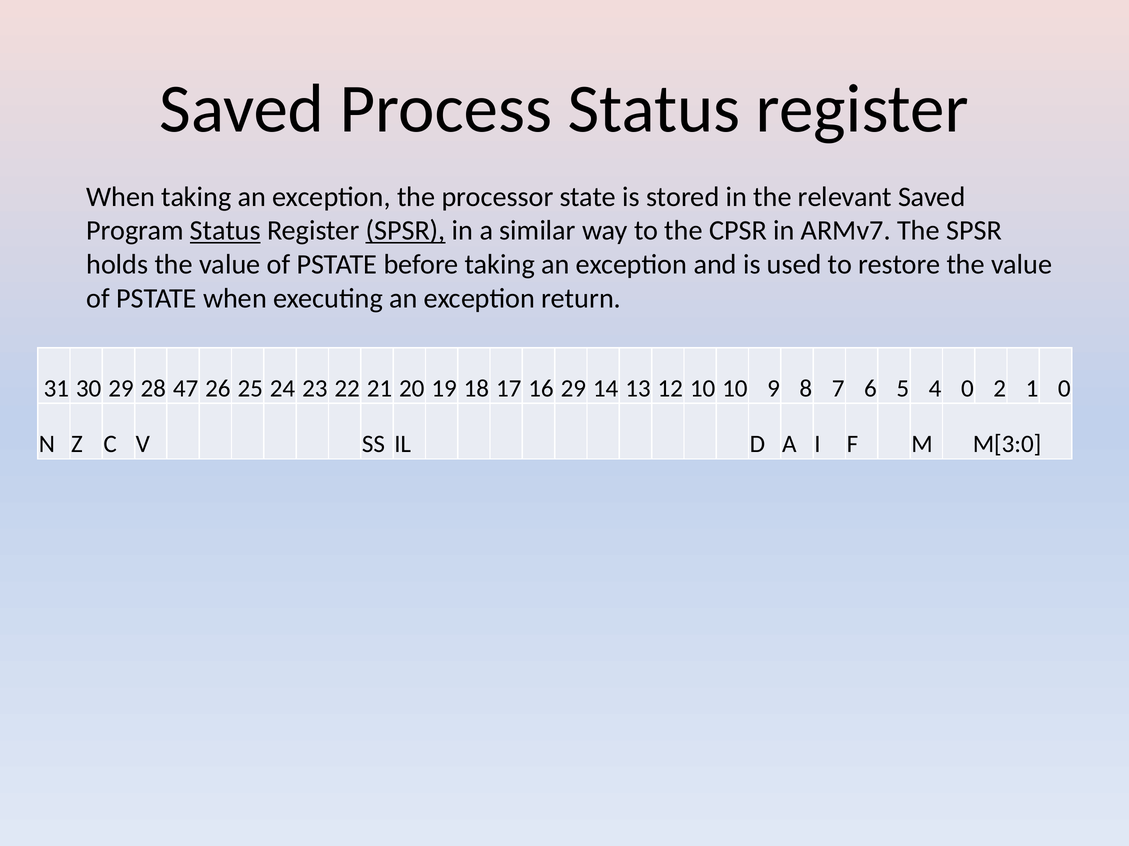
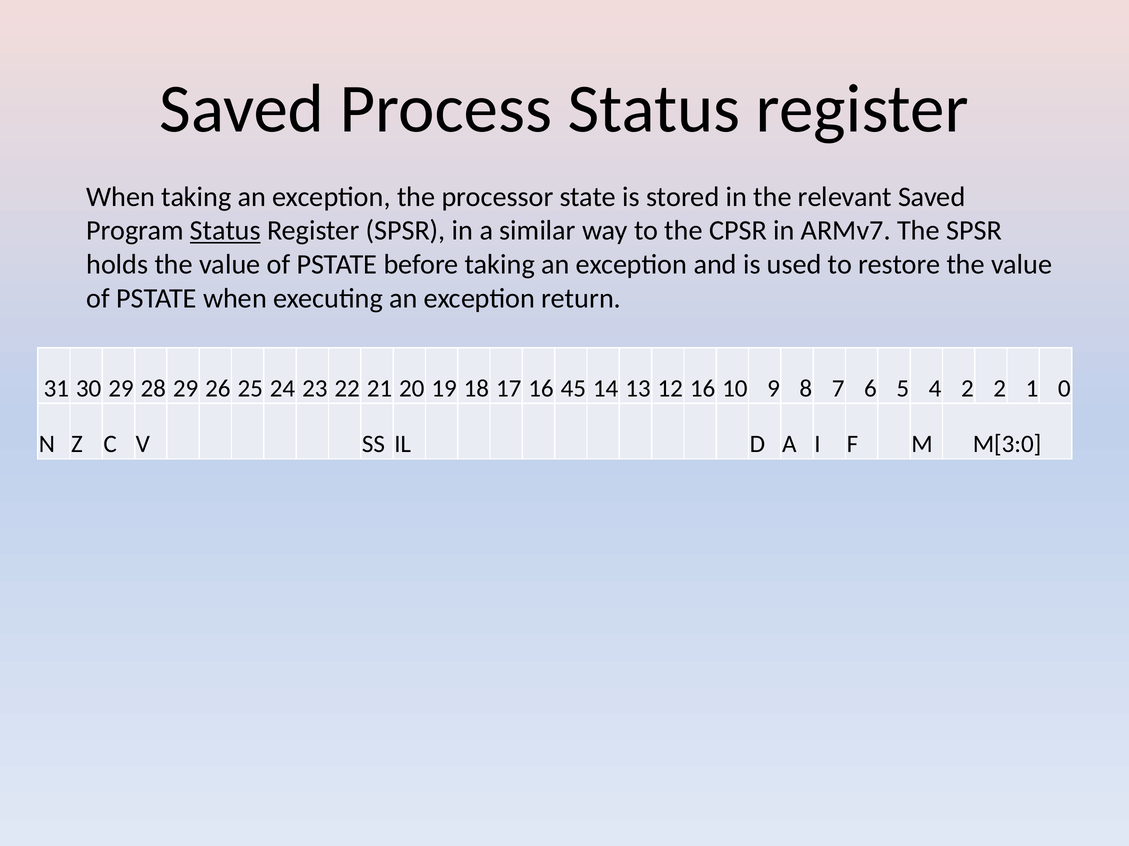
SPSR at (406, 231) underline: present -> none
28 47: 47 -> 29
16 29: 29 -> 45
12 10: 10 -> 16
4 0: 0 -> 2
